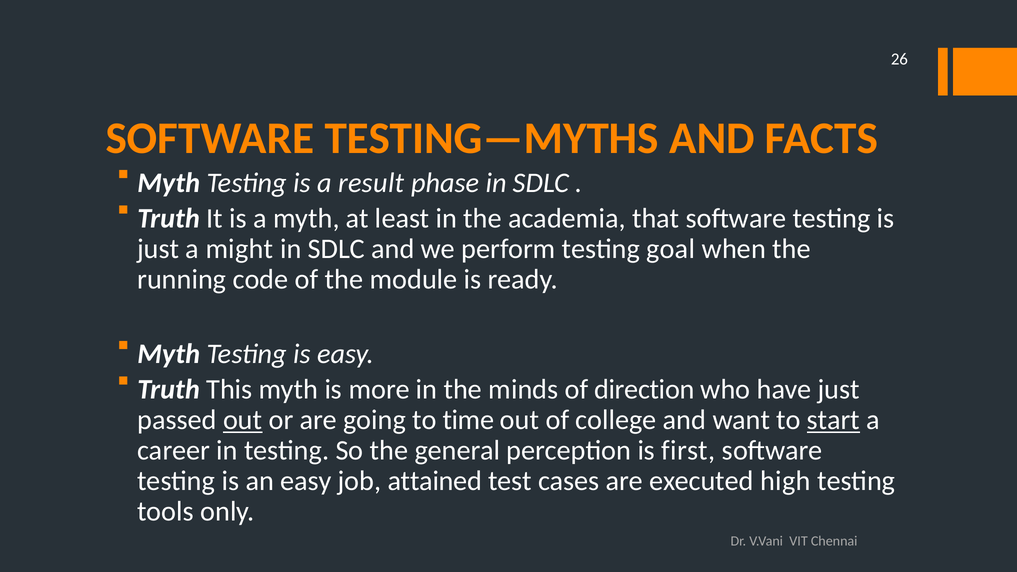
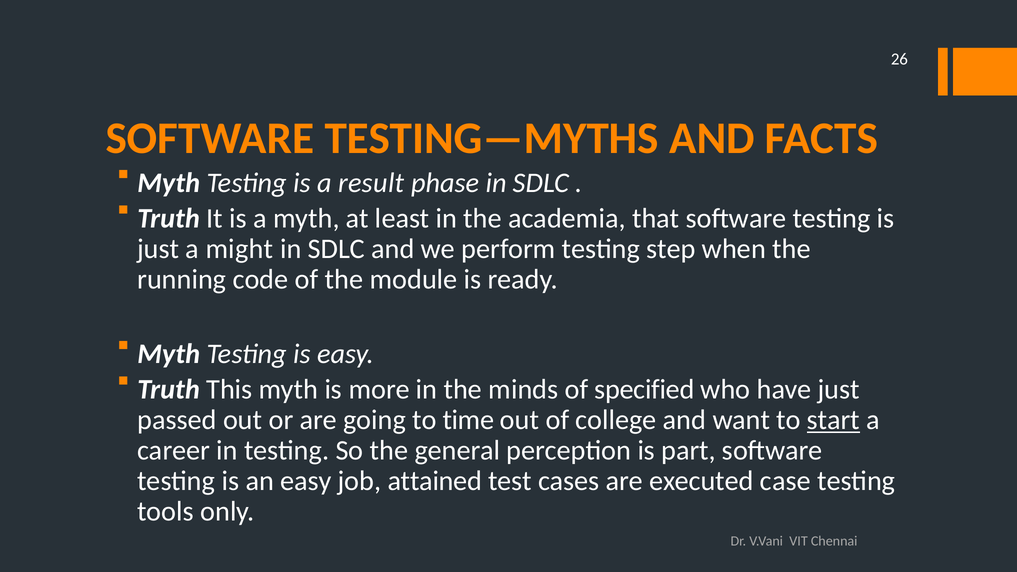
goal: goal -> step
direction: direction -> specified
out at (243, 420) underline: present -> none
first: first -> part
high: high -> case
